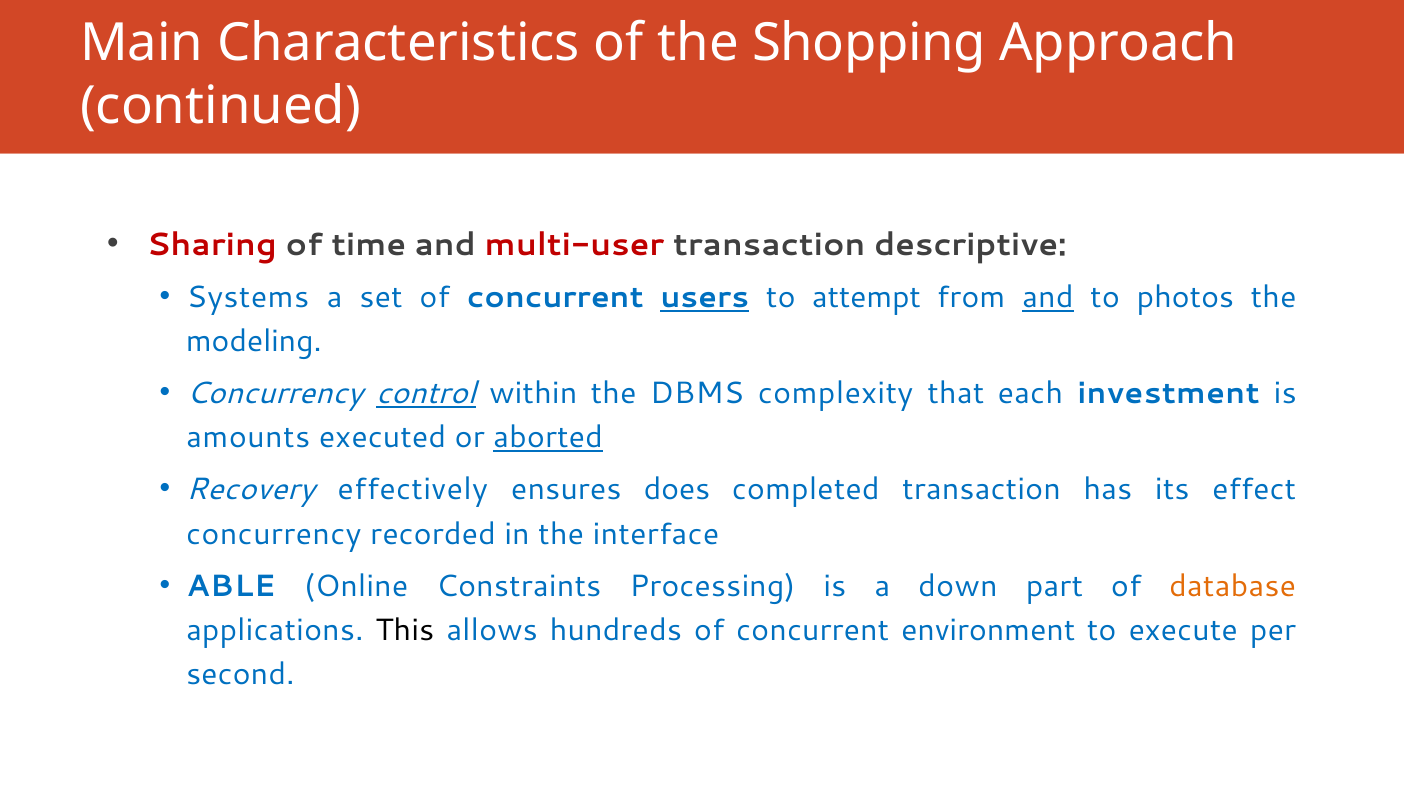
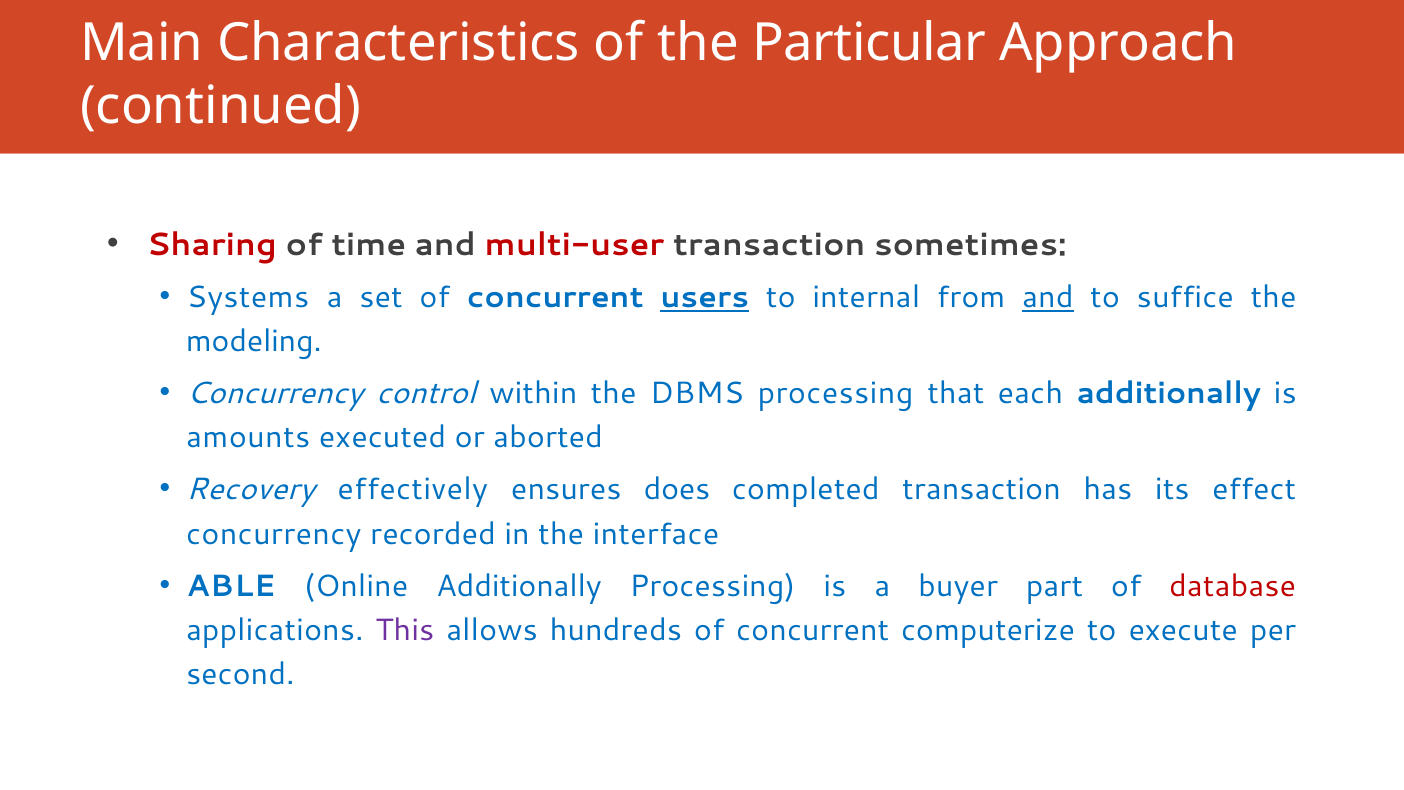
Shopping: Shopping -> Particular
descriptive: descriptive -> sometimes
attempt: attempt -> internal
photos: photos -> suffice
control underline: present -> none
DBMS complexity: complexity -> processing
each investment: investment -> additionally
aborted underline: present -> none
Online Constraints: Constraints -> Additionally
down: down -> buyer
database colour: orange -> red
This colour: black -> purple
environment: environment -> computerize
